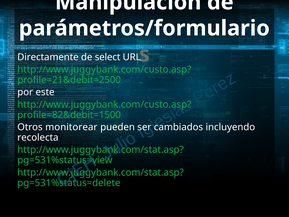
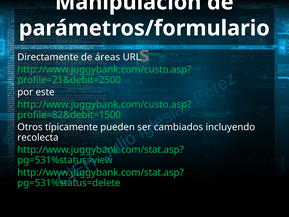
select: select -> áreas
monitorear: monitorear -> típicamente
